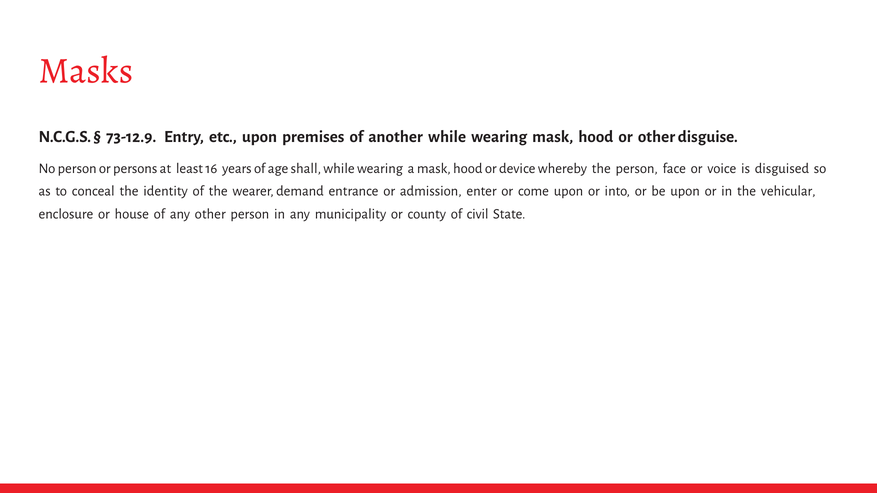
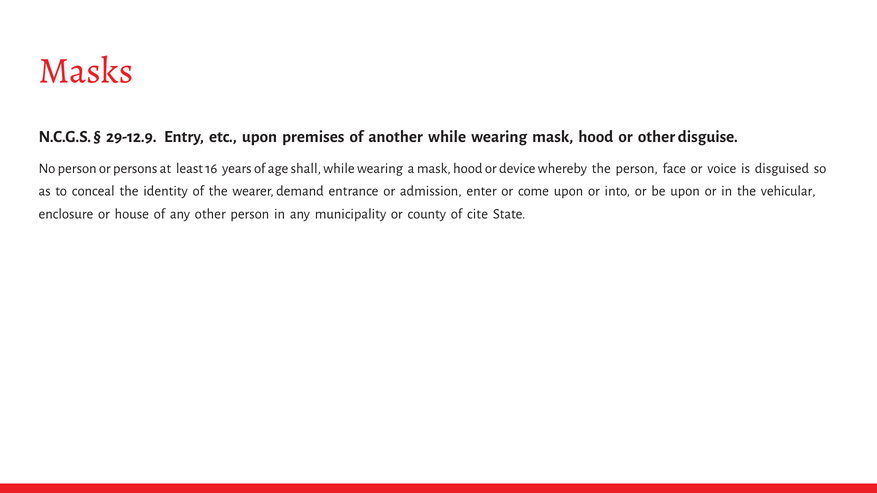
73-12.9: 73-12.9 -> 29-12.9
civil: civil -> cite
